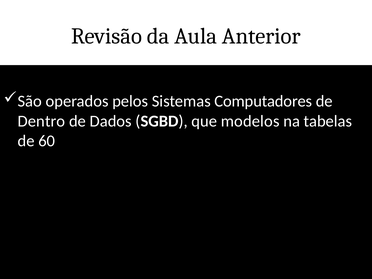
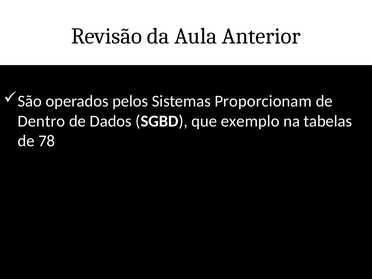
Computadores: Computadores -> Proporcionam
modelos: modelos -> exemplo
de 60: 60 -> 78
